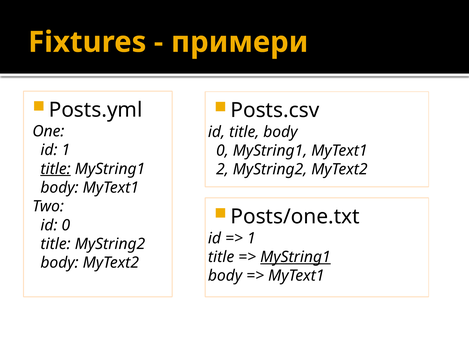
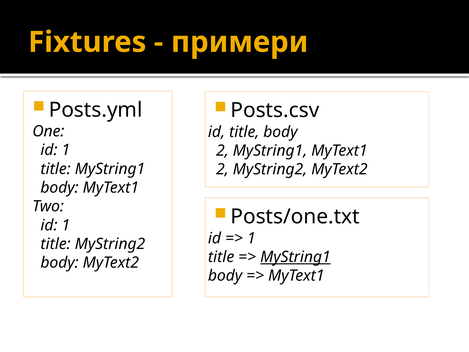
0 at (222, 151): 0 -> 2
title at (56, 169) underline: present -> none
0 at (66, 225): 0 -> 1
